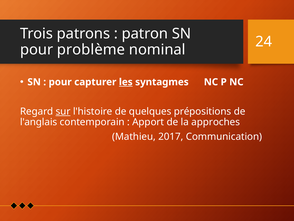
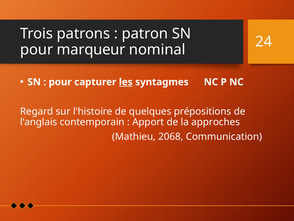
problème: problème -> marqueur
sur underline: present -> none
2017: 2017 -> 2068
